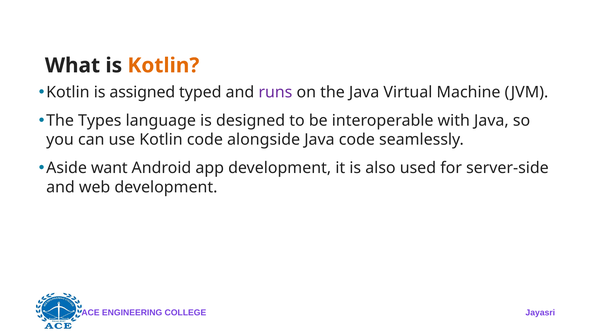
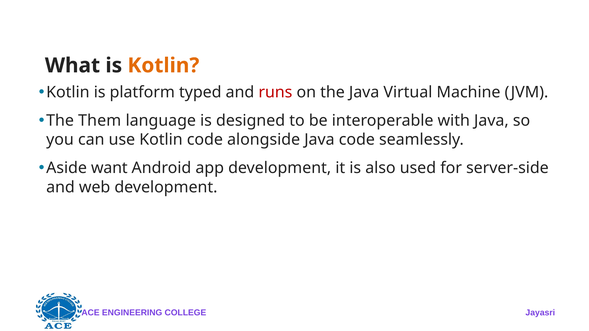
assigned: assigned -> platform
runs colour: purple -> red
Types: Types -> Them
